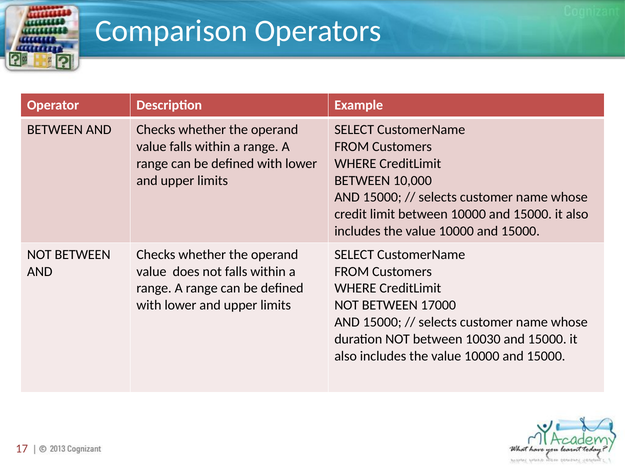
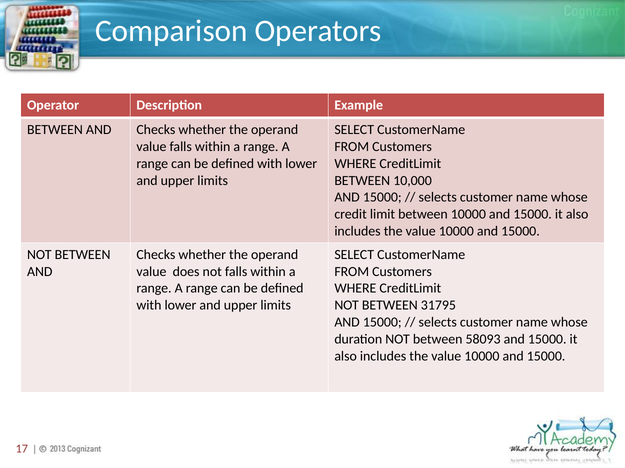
17000: 17000 -> 31795
10030: 10030 -> 58093
